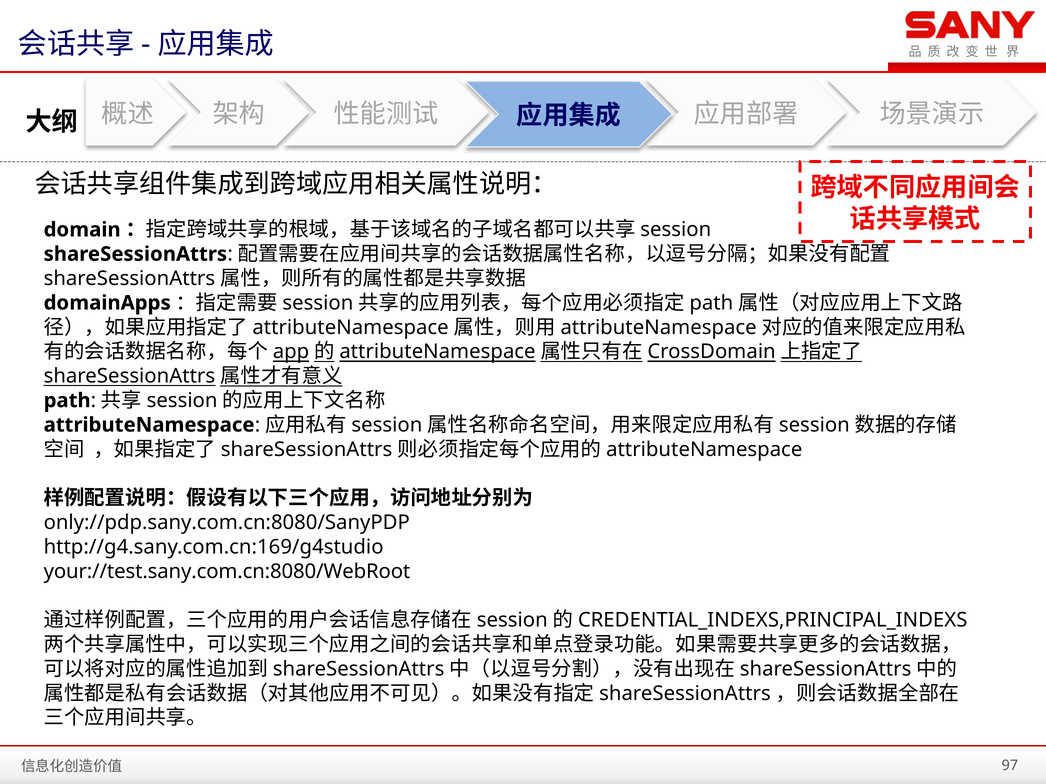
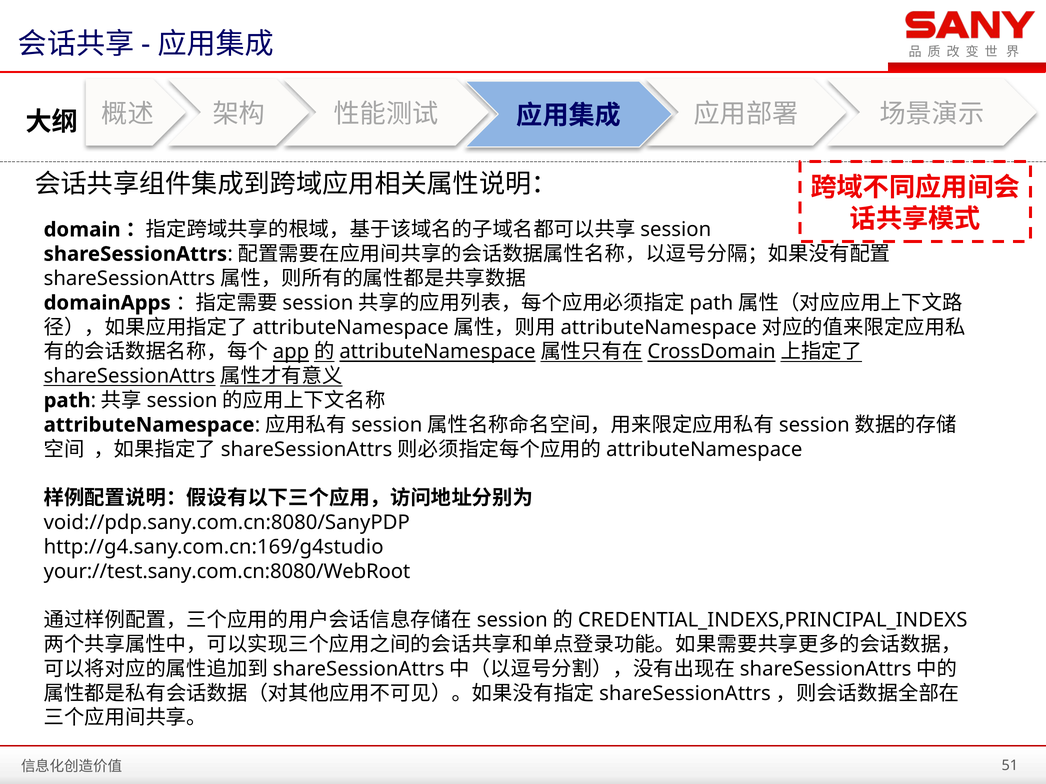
only://pdp.sany.com.cn:8080/SanyPDP: only://pdp.sany.com.cn:8080/SanyPDP -> void://pdp.sany.com.cn:8080/SanyPDP
97: 97 -> 51
